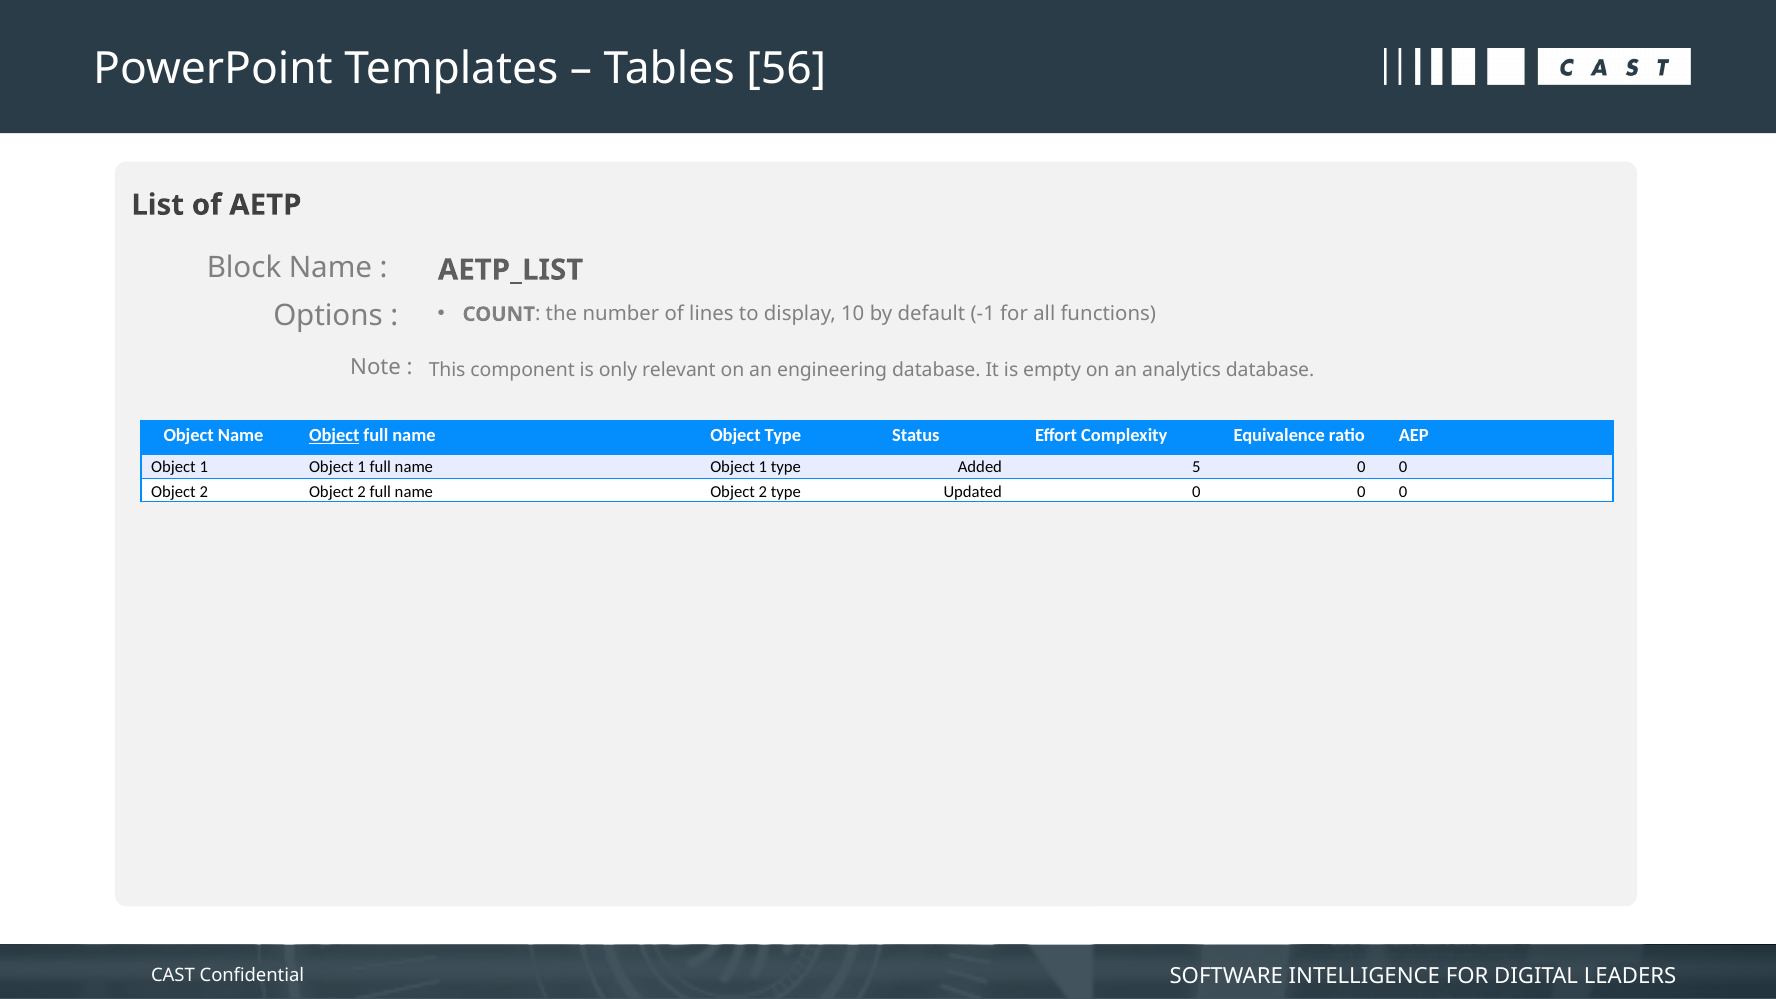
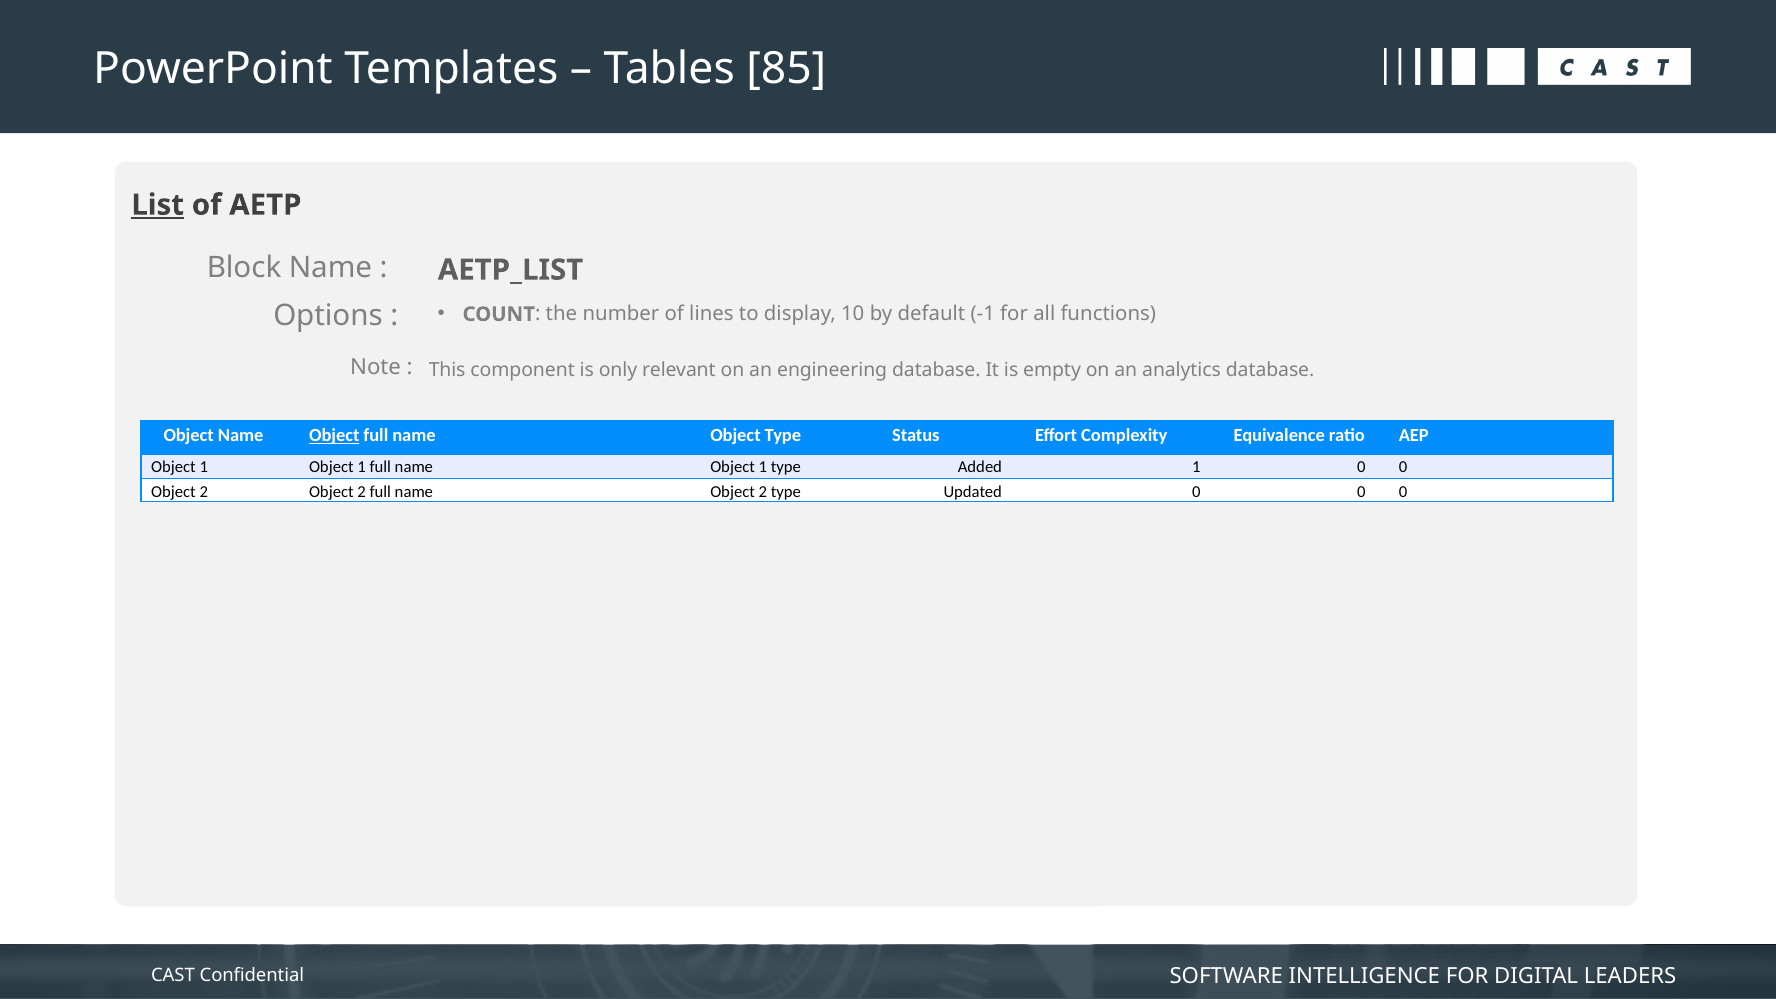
56: 56 -> 85
List underline: none -> present
Added 5: 5 -> 1
